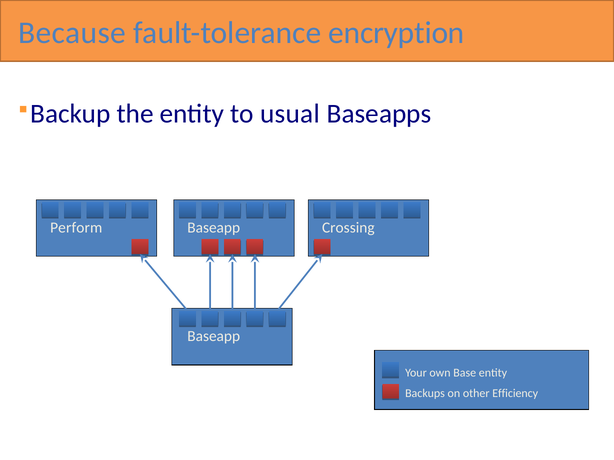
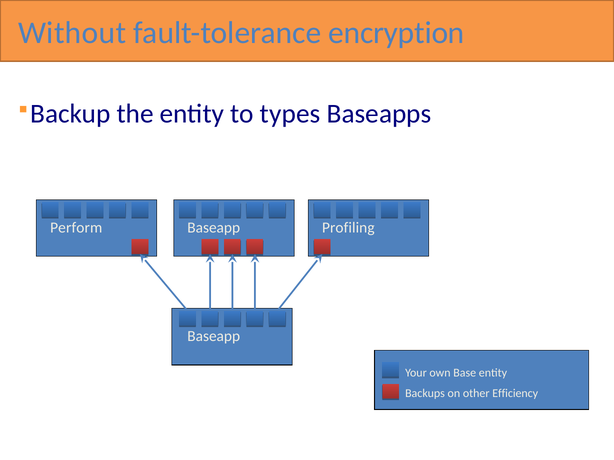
Because: Because -> Without
usual: usual -> types
Crossing: Crossing -> Profiling
